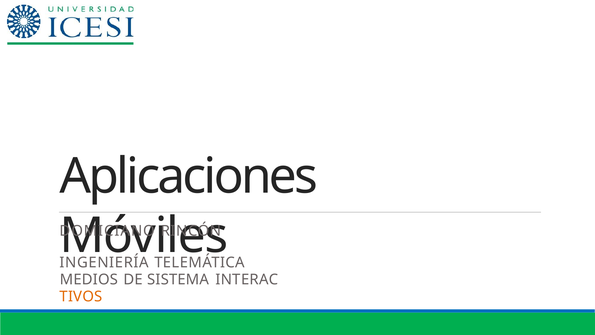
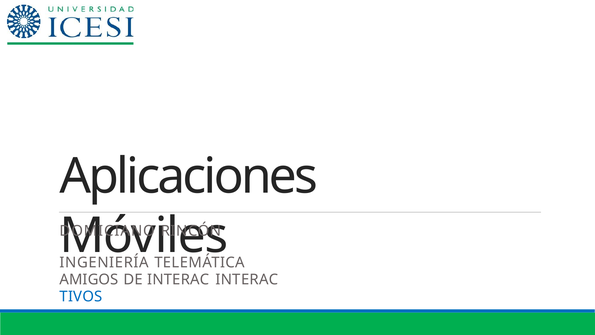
MEDIOS: MEDIOS -> AMIGOS
DE SISTEMA: SISTEMA -> INTERAC
TIVOS colour: orange -> blue
